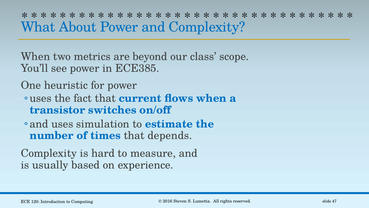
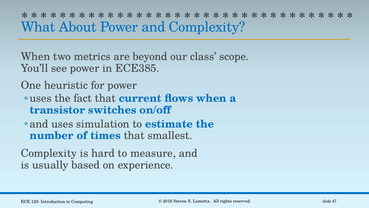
depends: depends -> smallest
